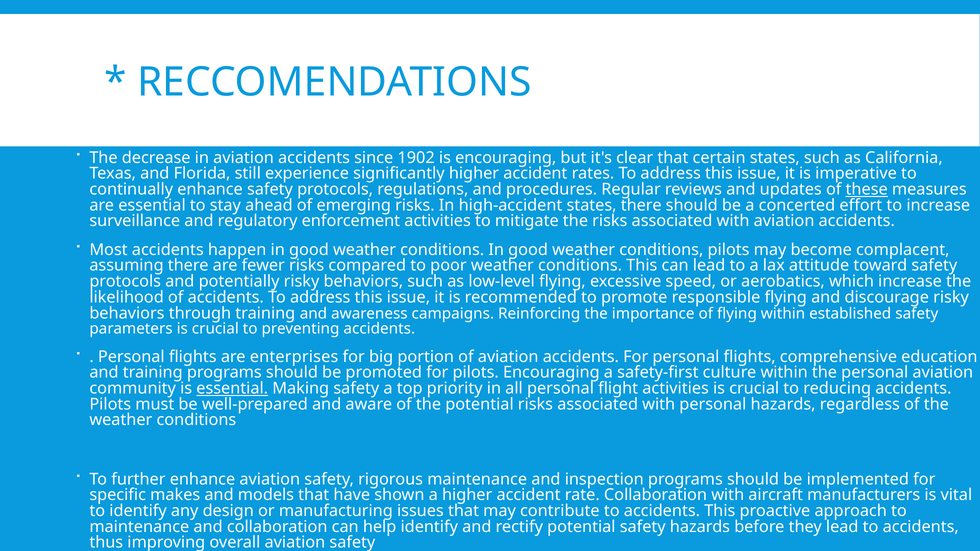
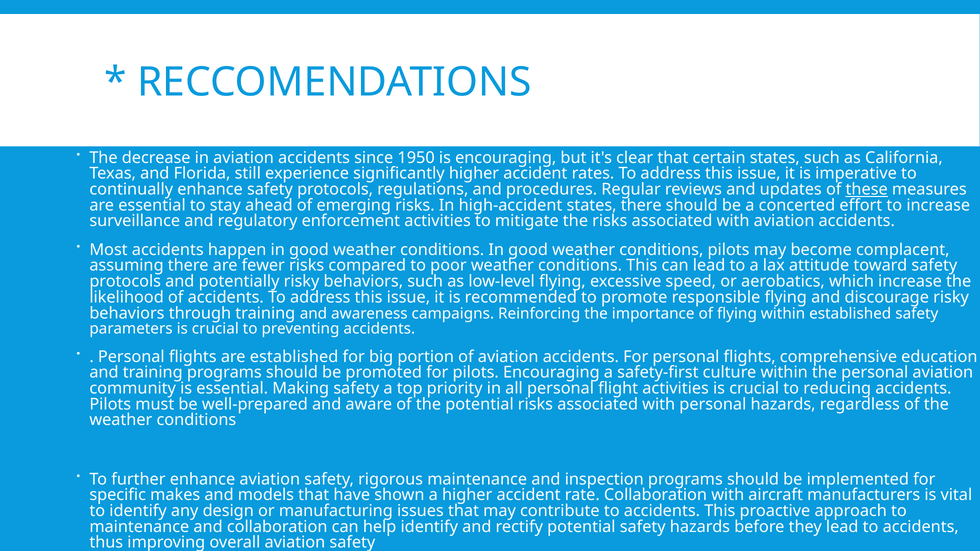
1902: 1902 -> 1950
are enterprises: enterprises -> established
essential at (232, 389) underline: present -> none
